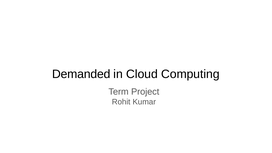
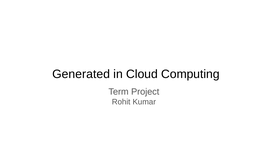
Demanded: Demanded -> Generated
